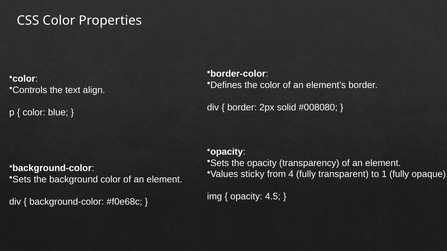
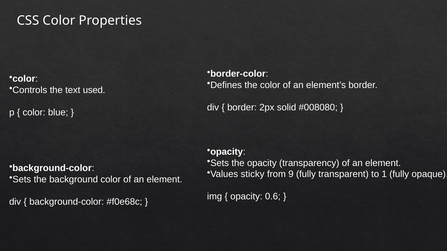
align: align -> used
4: 4 -> 9
4.5: 4.5 -> 0.6
